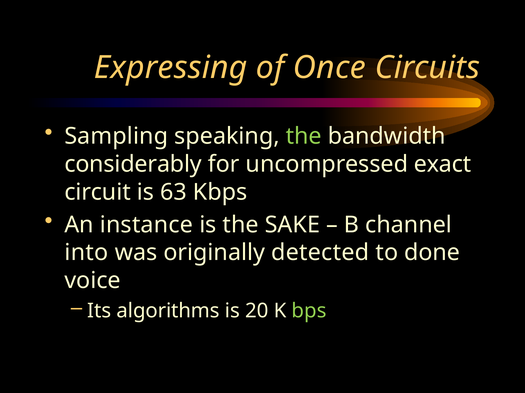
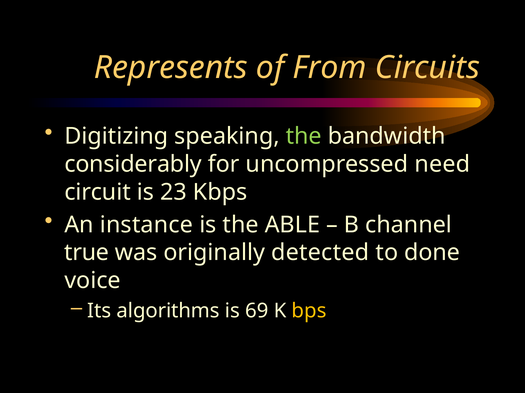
Expressing: Expressing -> Represents
Once: Once -> From
Sampling: Sampling -> Digitizing
exact: exact -> need
63: 63 -> 23
SAKE: SAKE -> ABLE
into: into -> true
20: 20 -> 69
bps colour: light green -> yellow
